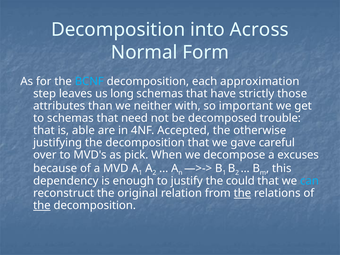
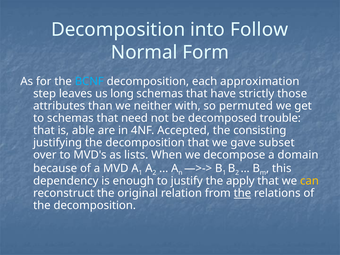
Across: Across -> Follow
important: important -> permuted
otherwise: otherwise -> consisting
careful: careful -> subset
pick: pick -> lists
excuses: excuses -> domain
could: could -> apply
can colour: light blue -> yellow
the at (42, 205) underline: present -> none
